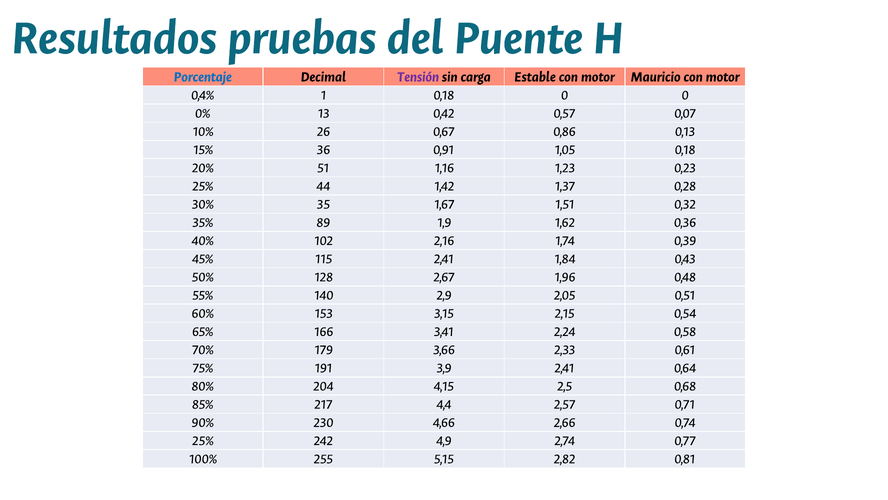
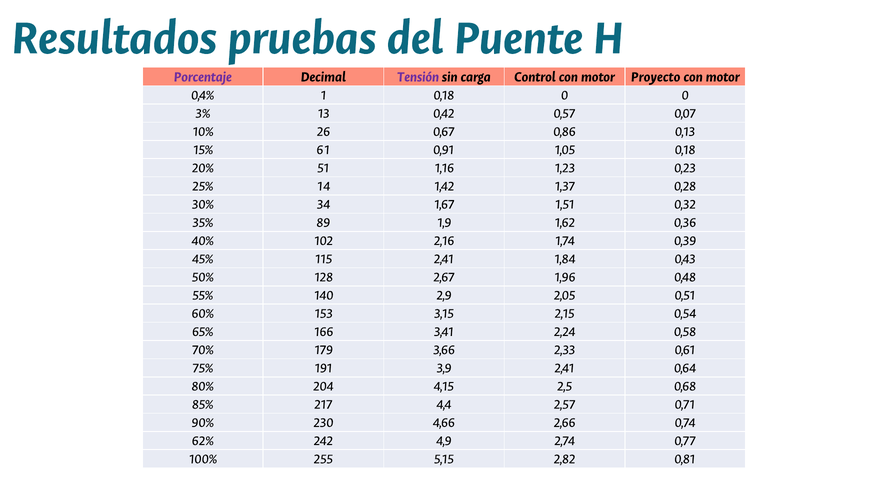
Porcentaje colour: blue -> purple
Estable: Estable -> Control
Mauricio: Mauricio -> Proyecto
0%: 0% -> 3%
36: 36 -> 61
44: 44 -> 14
35: 35 -> 34
25% at (203, 440): 25% -> 62%
